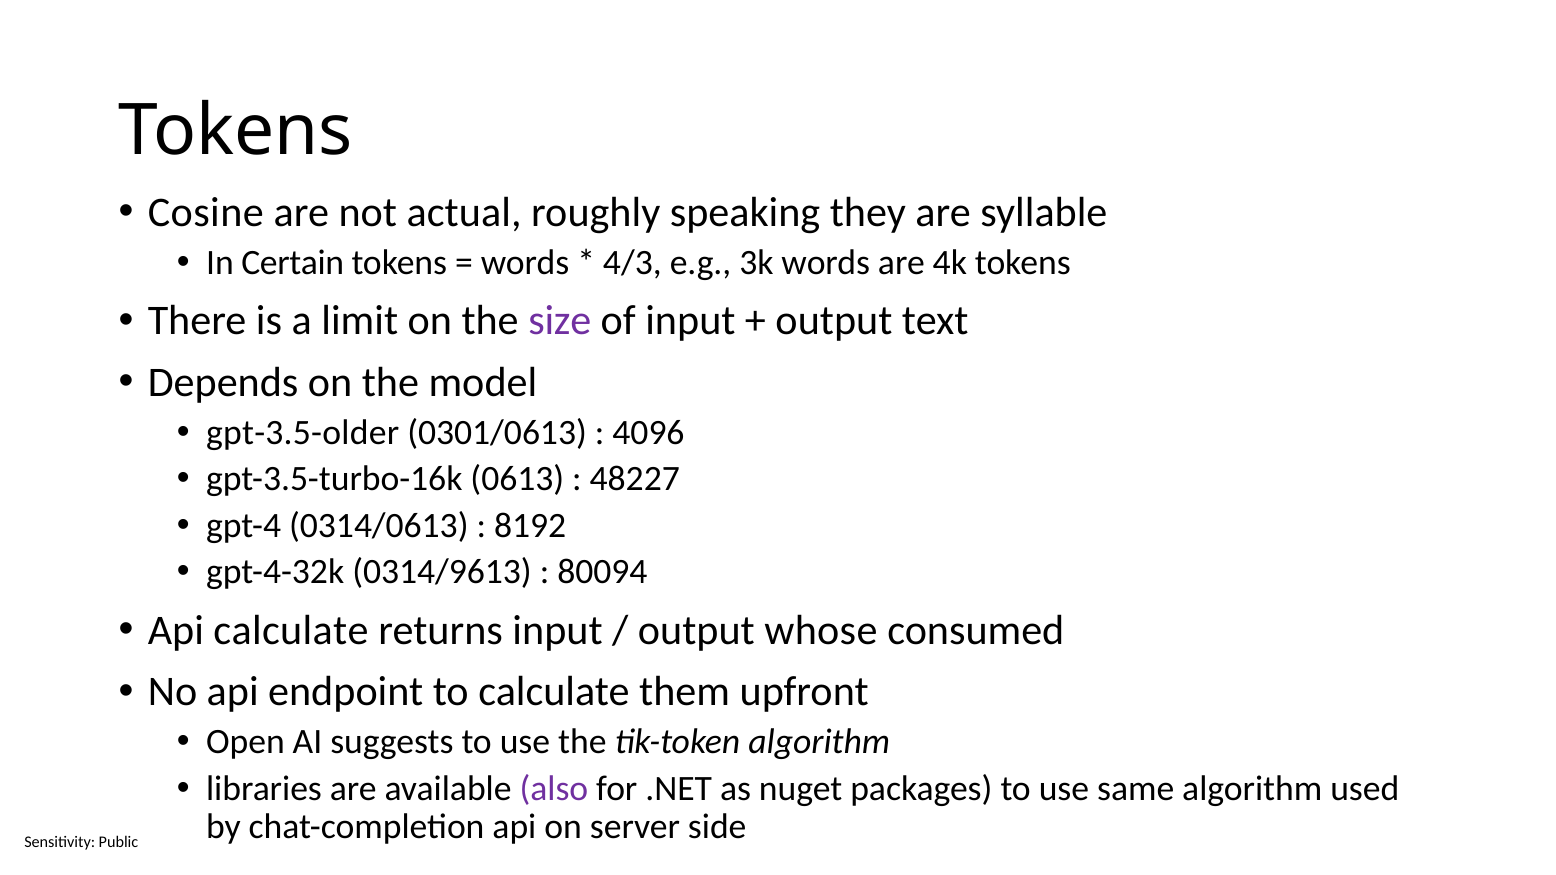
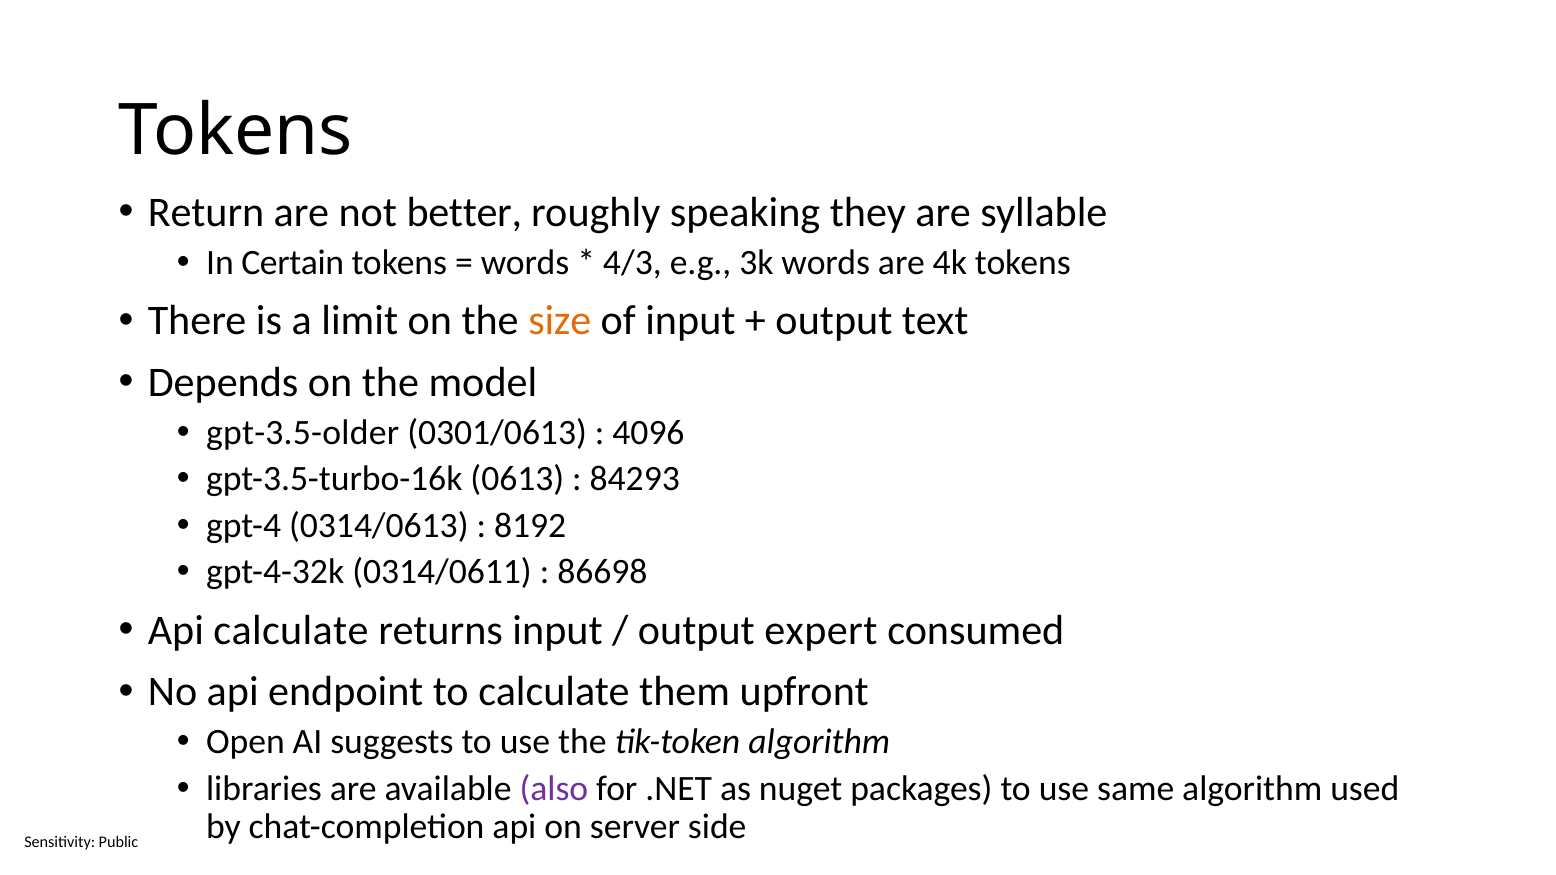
Cosine: Cosine -> Return
actual: actual -> better
size colour: purple -> orange
48227: 48227 -> 84293
0314/9613: 0314/9613 -> 0314/0611
80094: 80094 -> 86698
whose: whose -> expert
